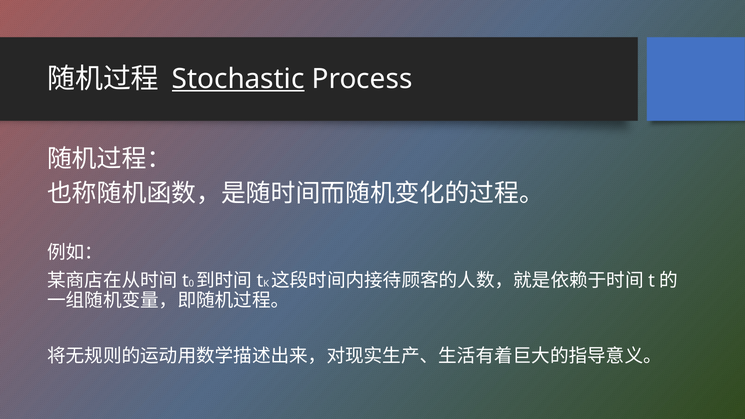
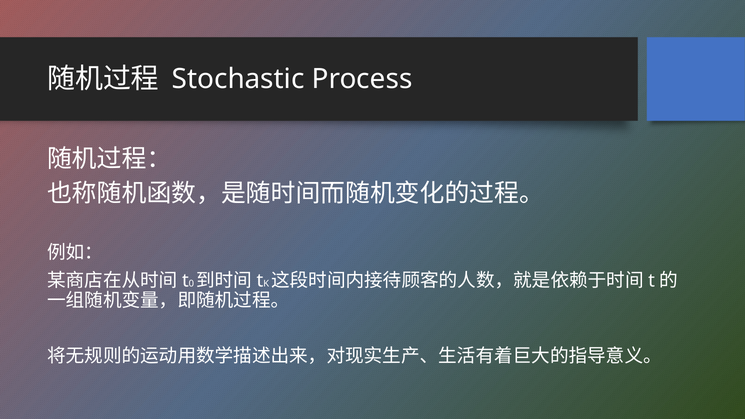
Stochastic underline: present -> none
